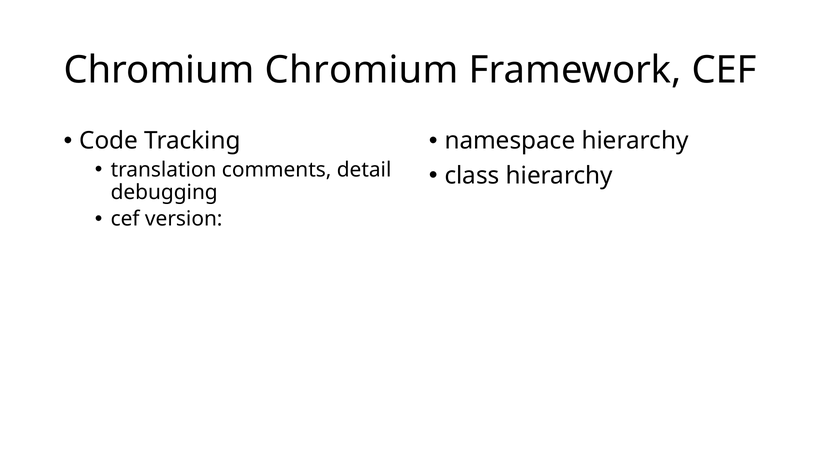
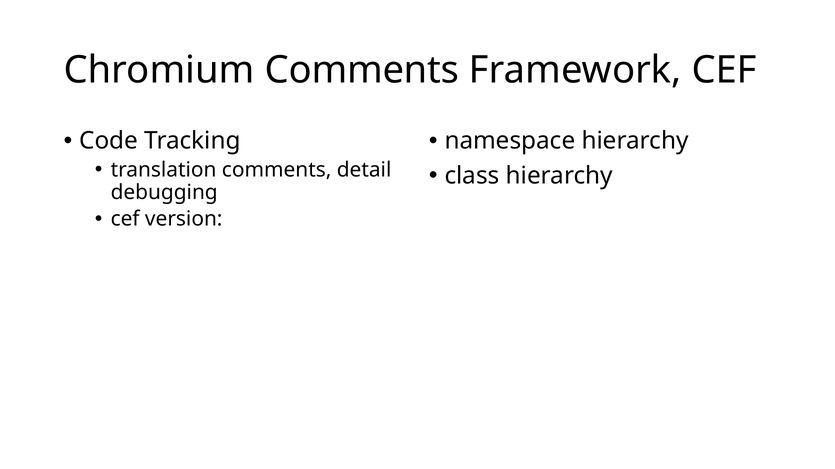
Chromium Chromium: Chromium -> Comments
